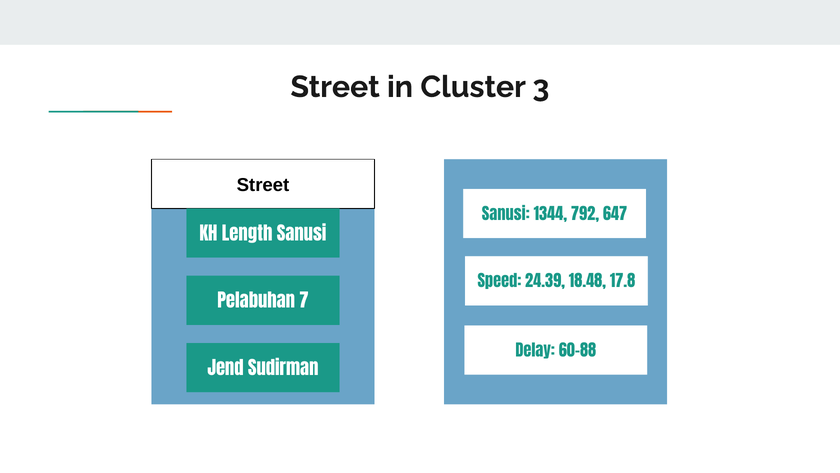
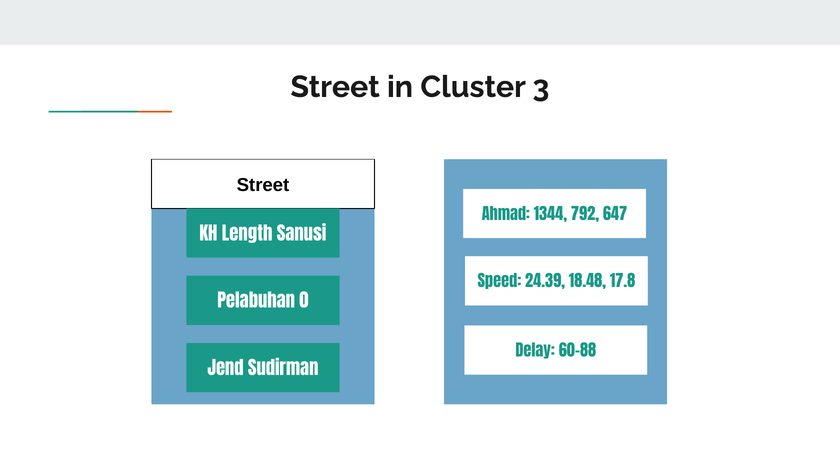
Sanusi at (506, 214): Sanusi -> Ahmad
7: 7 -> 0
